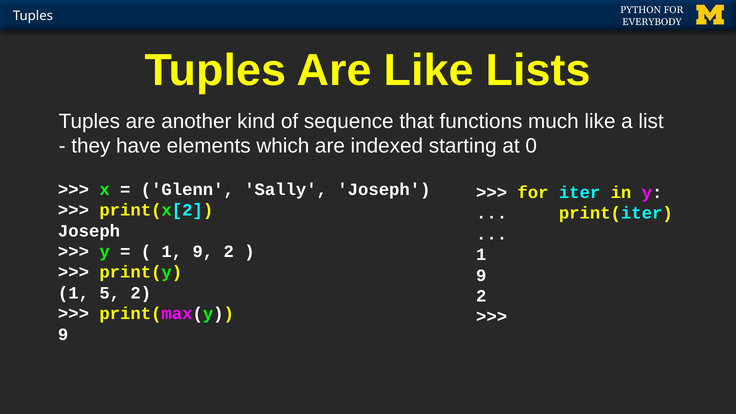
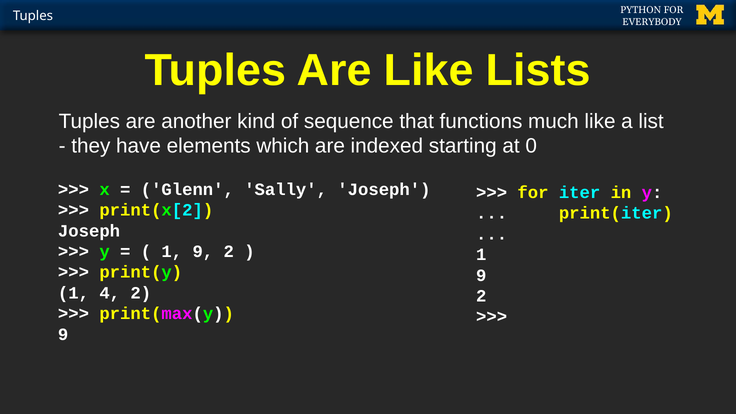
5: 5 -> 4
